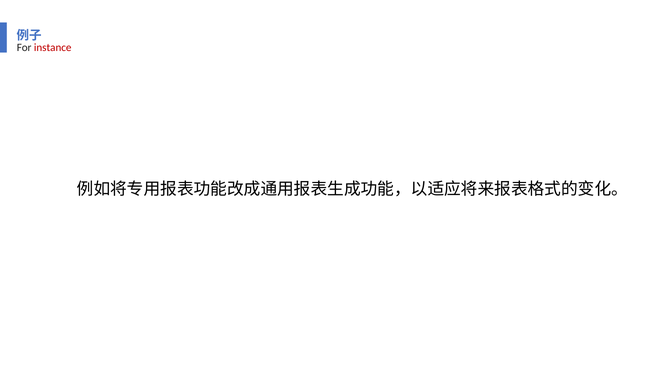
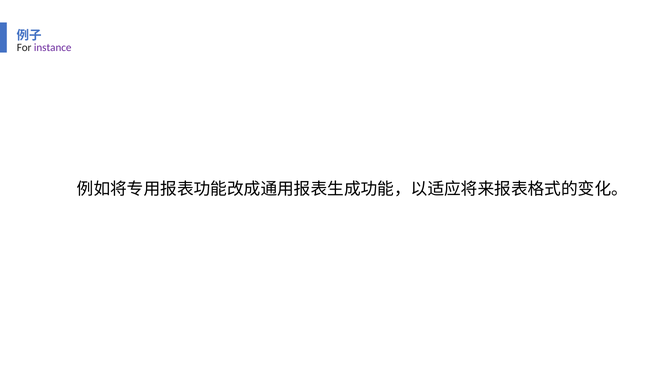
instance colour: red -> purple
